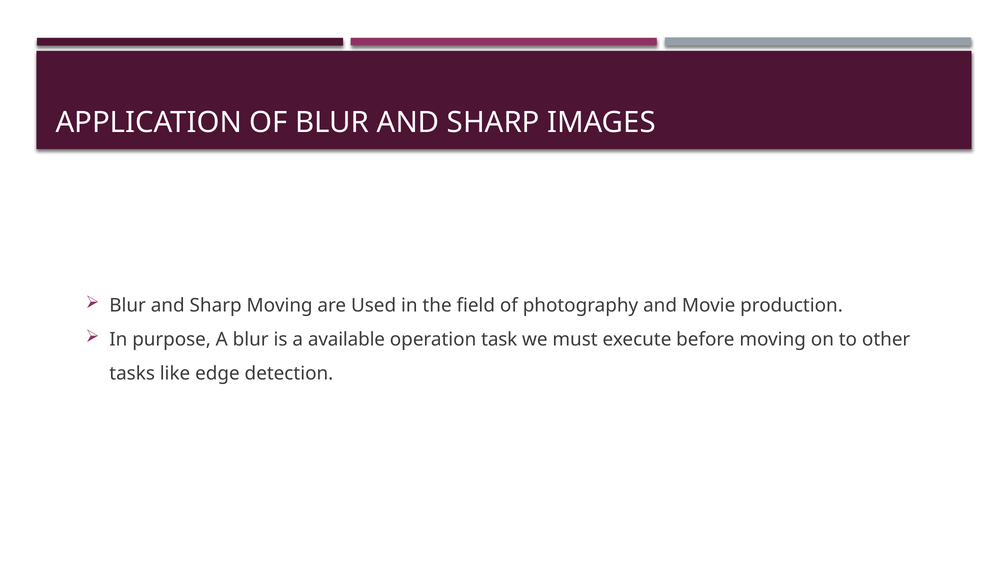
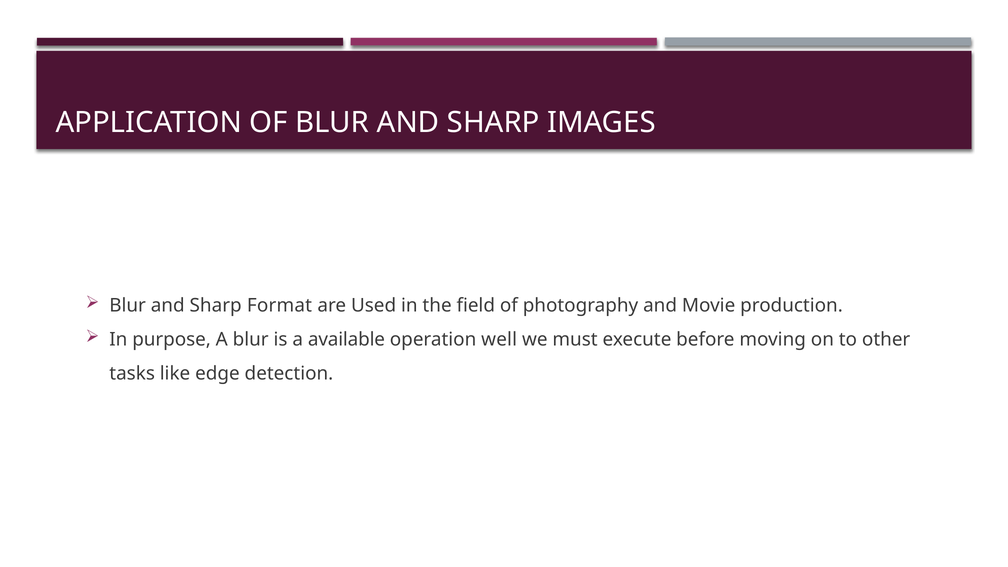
Sharp Moving: Moving -> Format
task: task -> well
